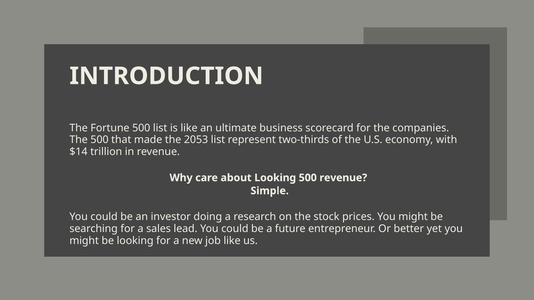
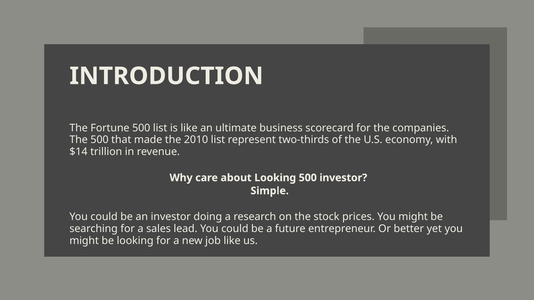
2053: 2053 -> 2010
500 revenue: revenue -> investor
